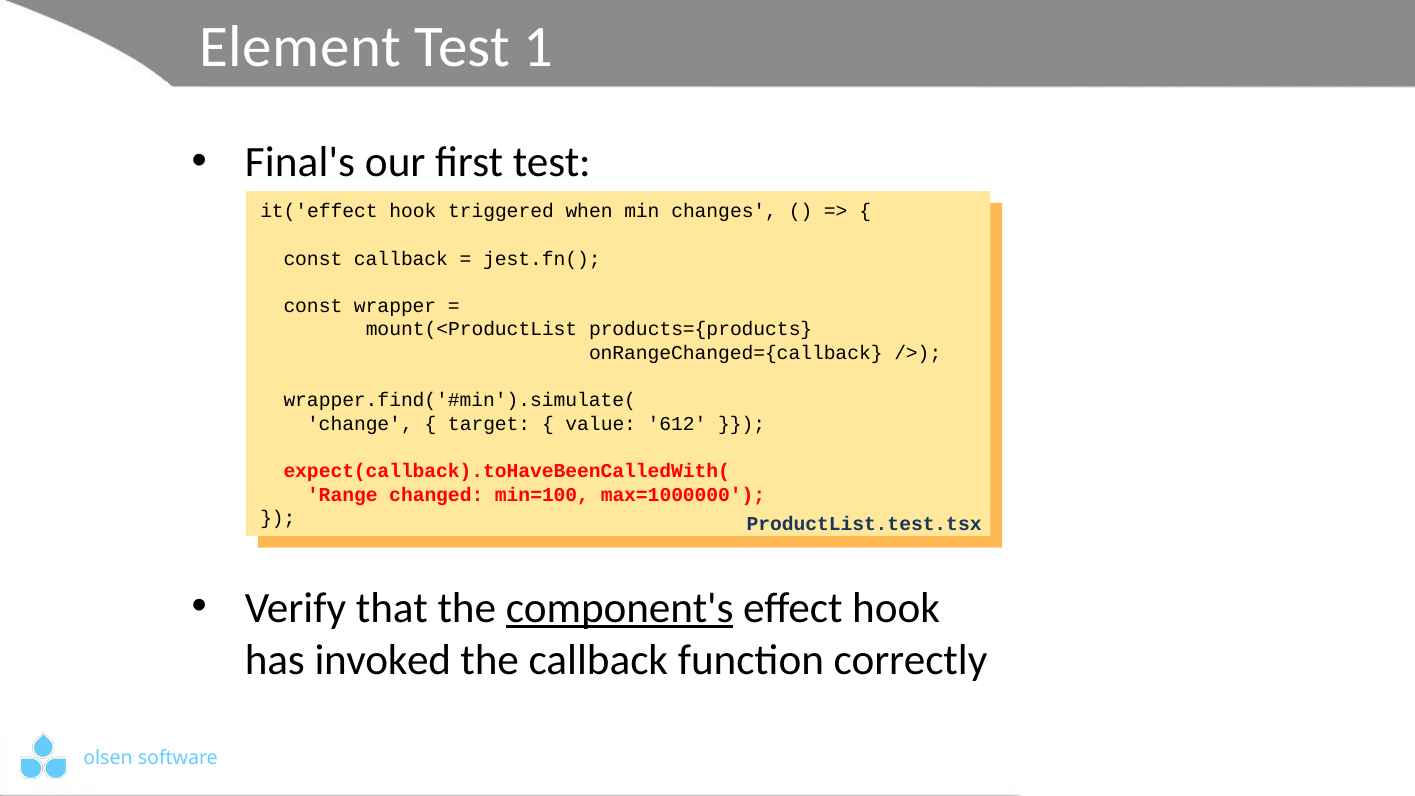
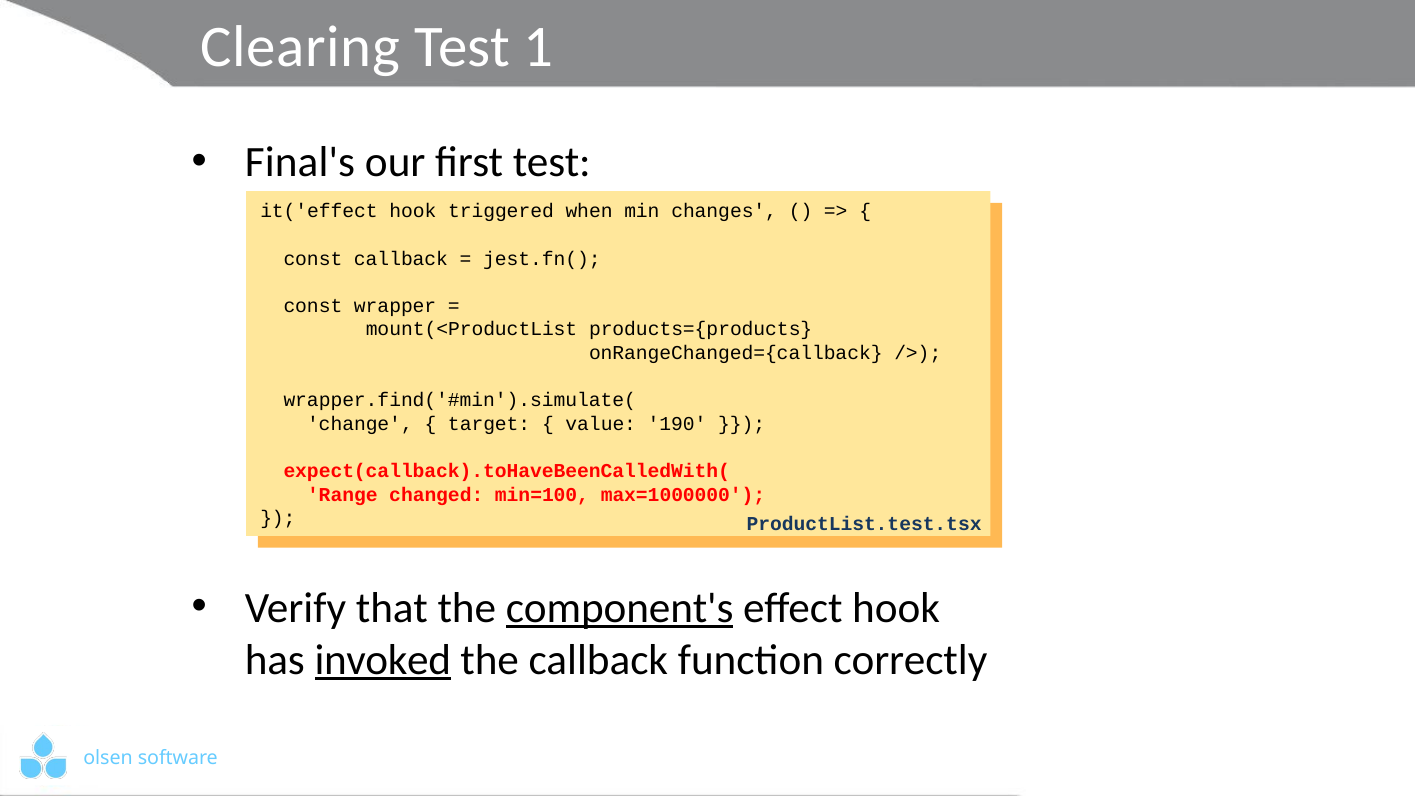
Element: Element -> Clearing
612: 612 -> 190
invoked underline: none -> present
